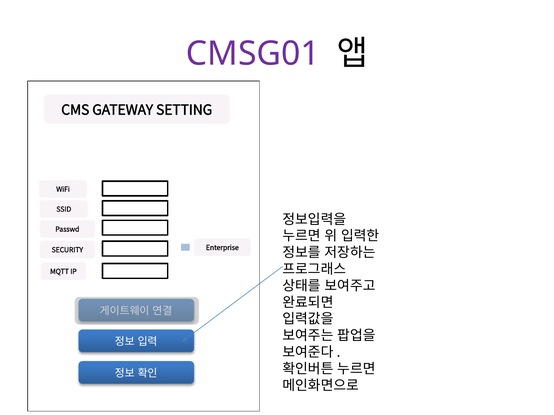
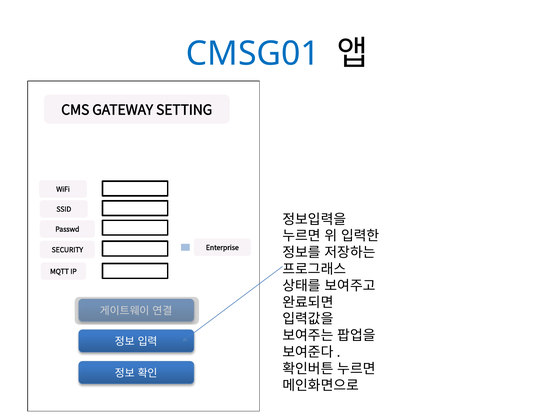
CMSG01 colour: purple -> blue
